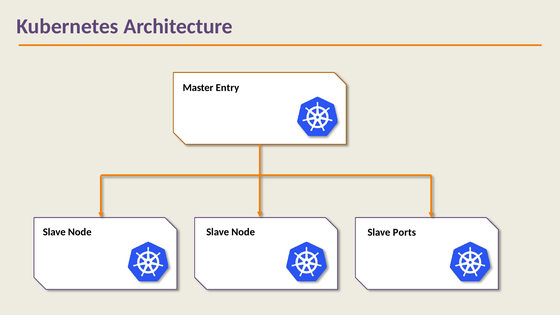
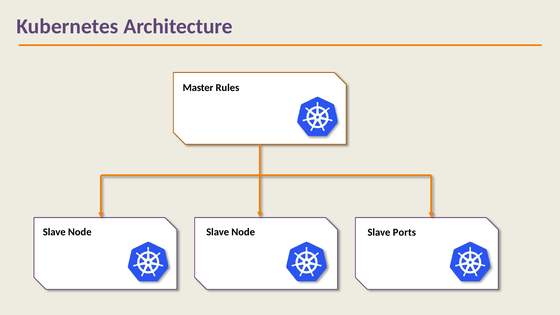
Entry: Entry -> Rules
